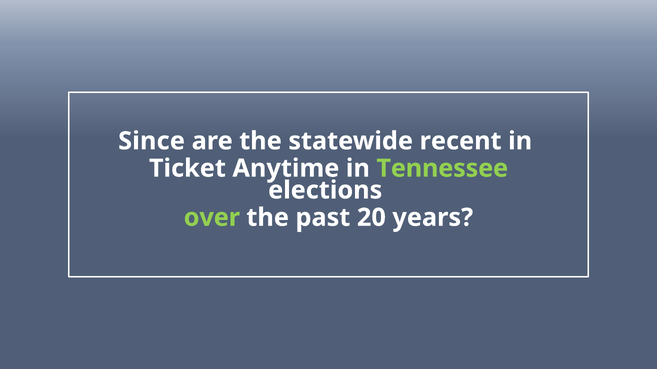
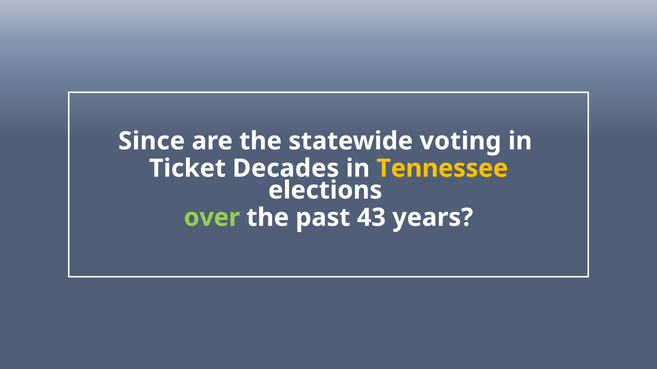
recent: recent -> voting
Anytime: Anytime -> Decades
Tennessee colour: light green -> yellow
20: 20 -> 43
